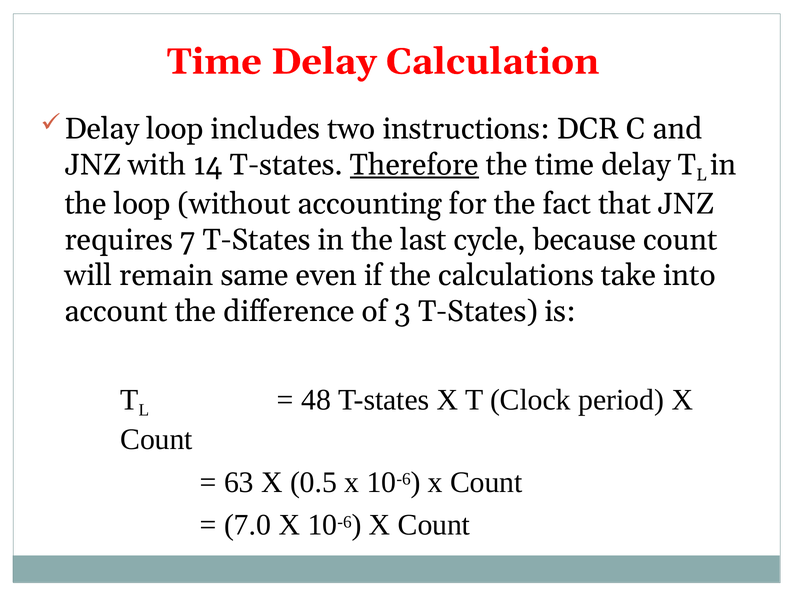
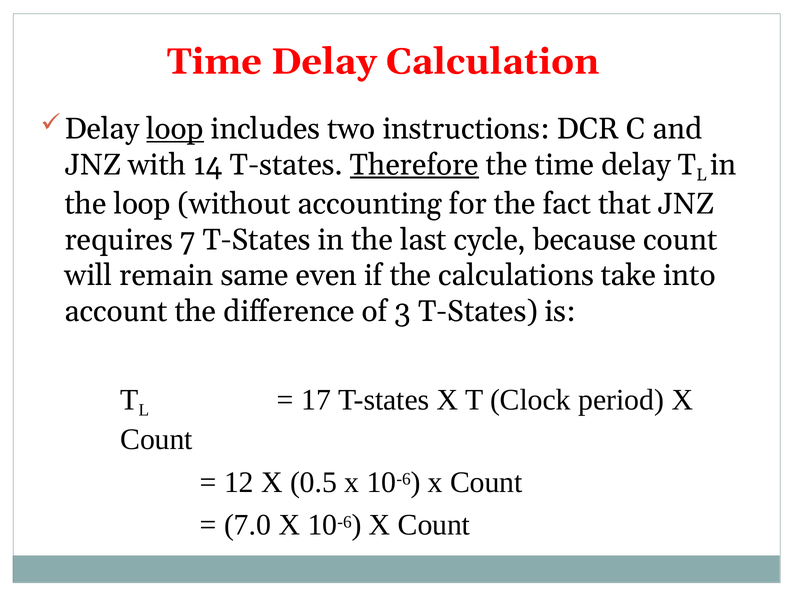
loop at (175, 129) underline: none -> present
48: 48 -> 17
63: 63 -> 12
